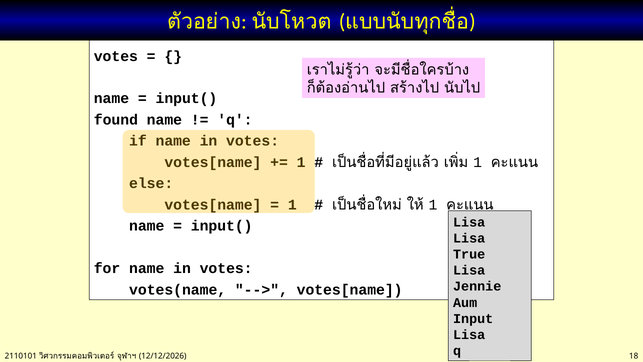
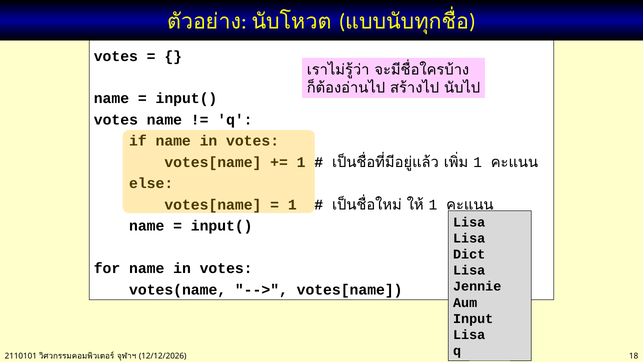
found at (116, 120): found -> votes
True: True -> Dict
